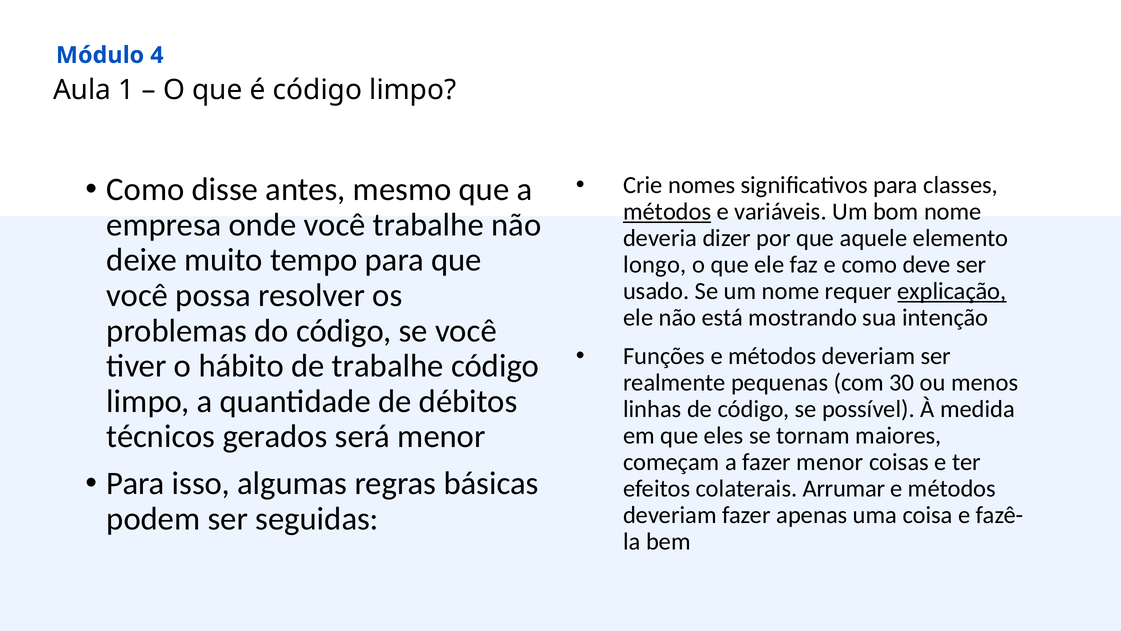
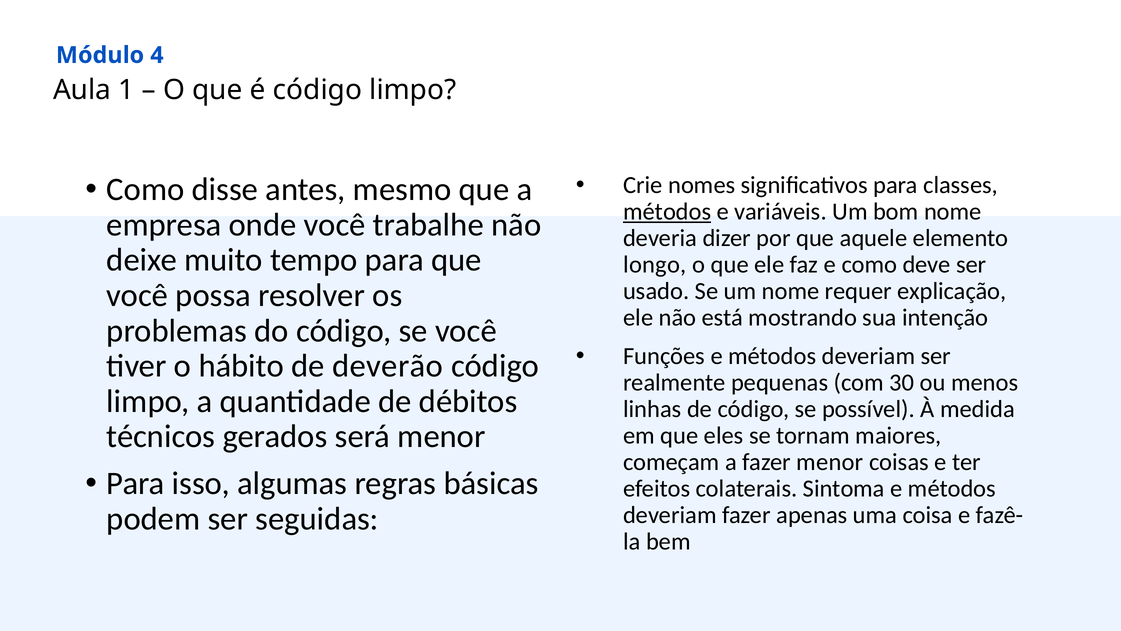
explicação underline: present -> none
de trabalhe: trabalhe -> deverão
Arrumar: Arrumar -> Sintoma
